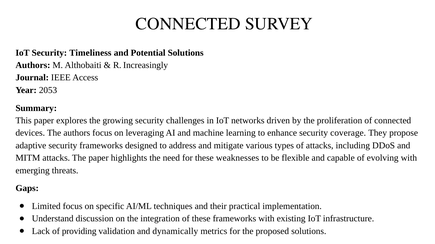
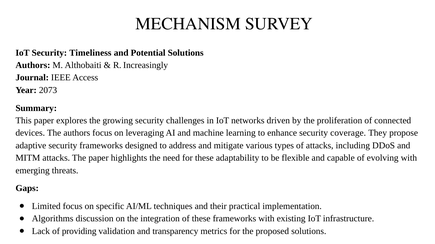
CONNECTED at (188, 24): CONNECTED -> MECHANISM
2053: 2053 -> 2073
weaknesses: weaknesses -> adaptability
Understand: Understand -> Algorithms
dynamically: dynamically -> transparency
